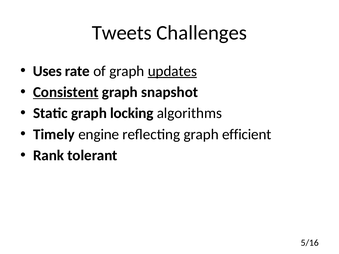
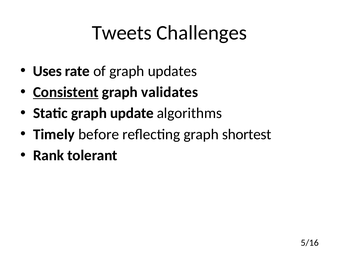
updates underline: present -> none
snapshot: snapshot -> validates
locking: locking -> update
engine: engine -> before
efficient: efficient -> shortest
